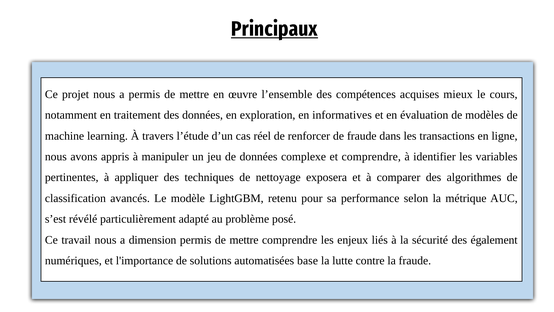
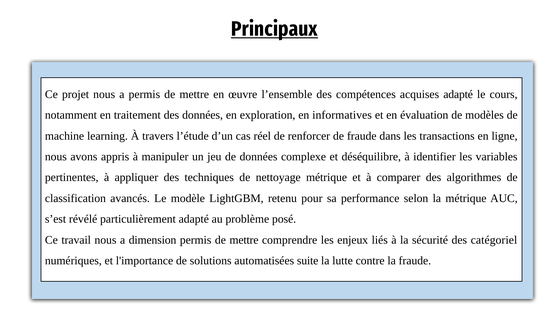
acquises mieux: mieux -> adapté
et comprendre: comprendre -> déséquilibre
nettoyage exposera: exposera -> métrique
également: également -> catégoriel
base: base -> suite
